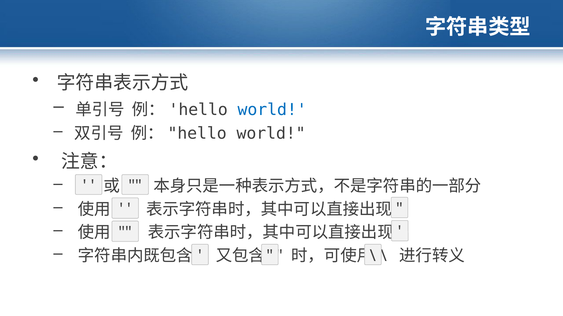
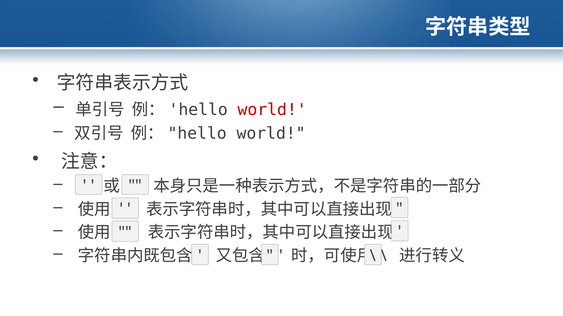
world at (272, 110) colour: blue -> red
